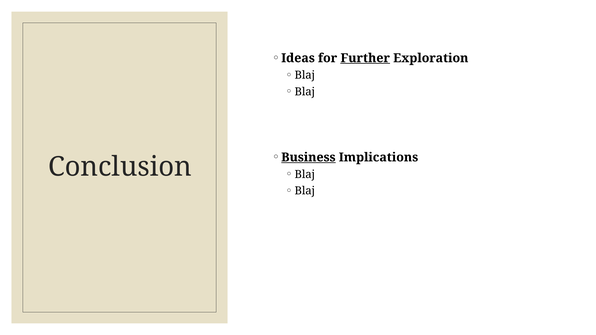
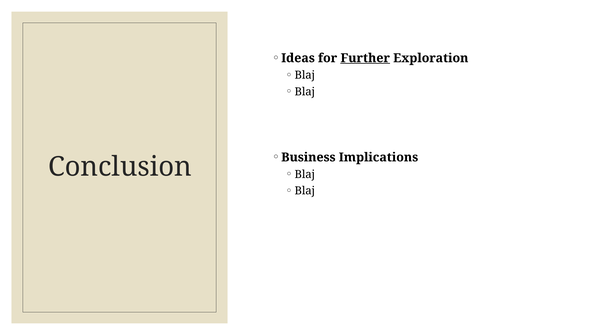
Business underline: present -> none
